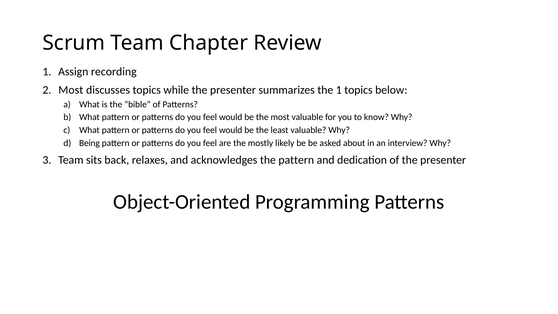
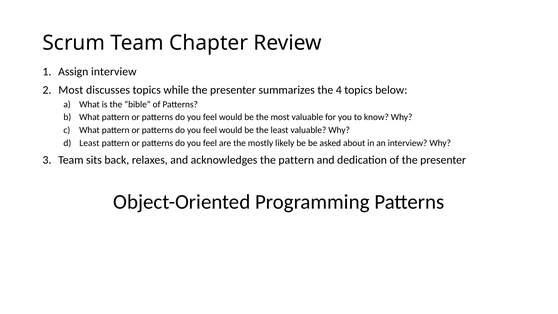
Assign recording: recording -> interview
the 1: 1 -> 4
Being at (89, 143): Being -> Least
